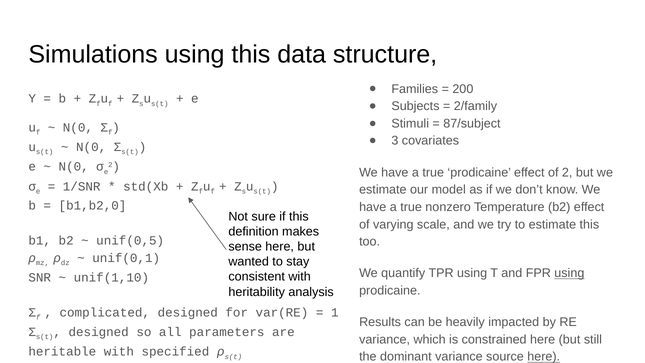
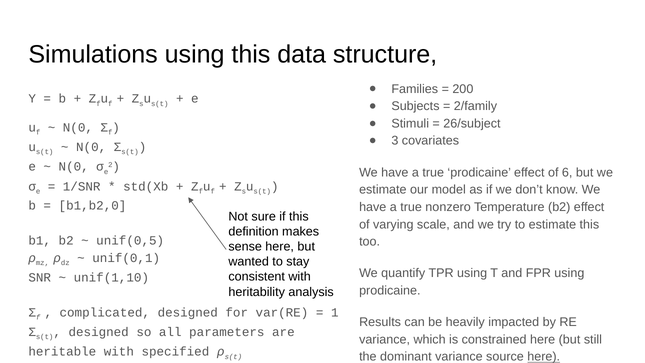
87/subject: 87/subject -> 26/subject
of 2: 2 -> 6
using at (569, 273) underline: present -> none
